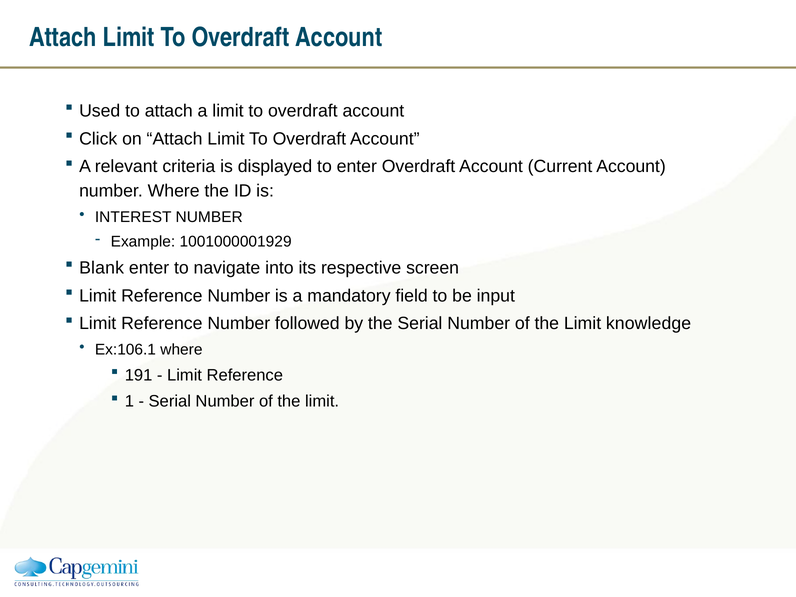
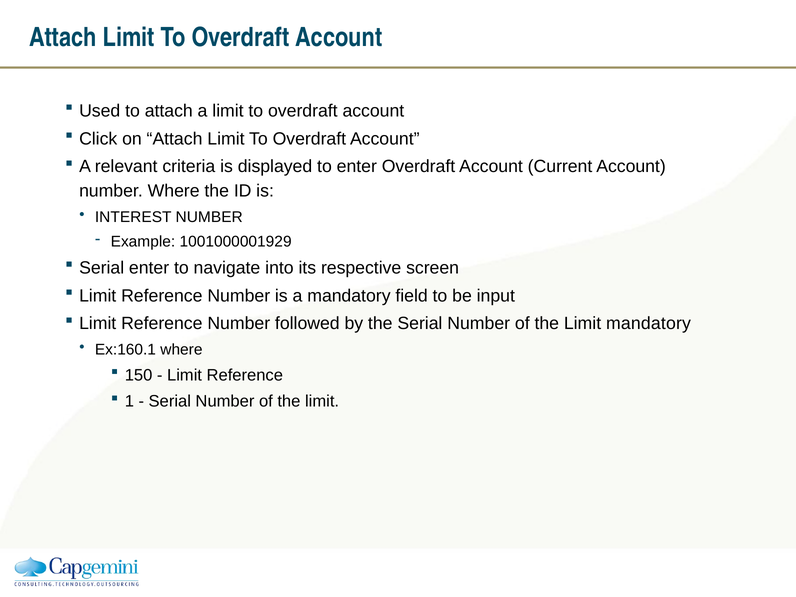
Blank at (102, 268): Blank -> Serial
Limit knowledge: knowledge -> mandatory
Ex:106.1: Ex:106.1 -> Ex:160.1
191: 191 -> 150
